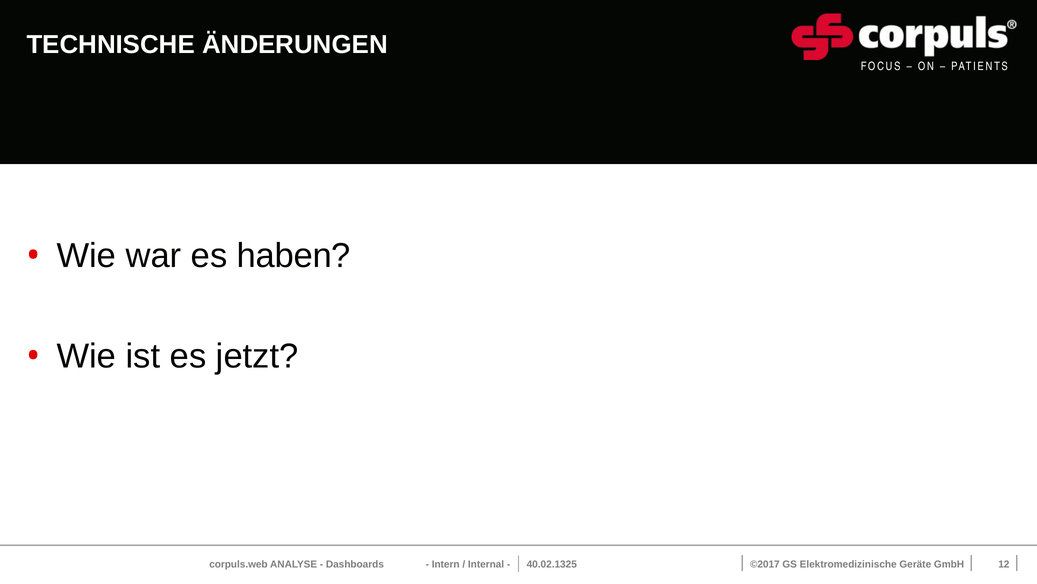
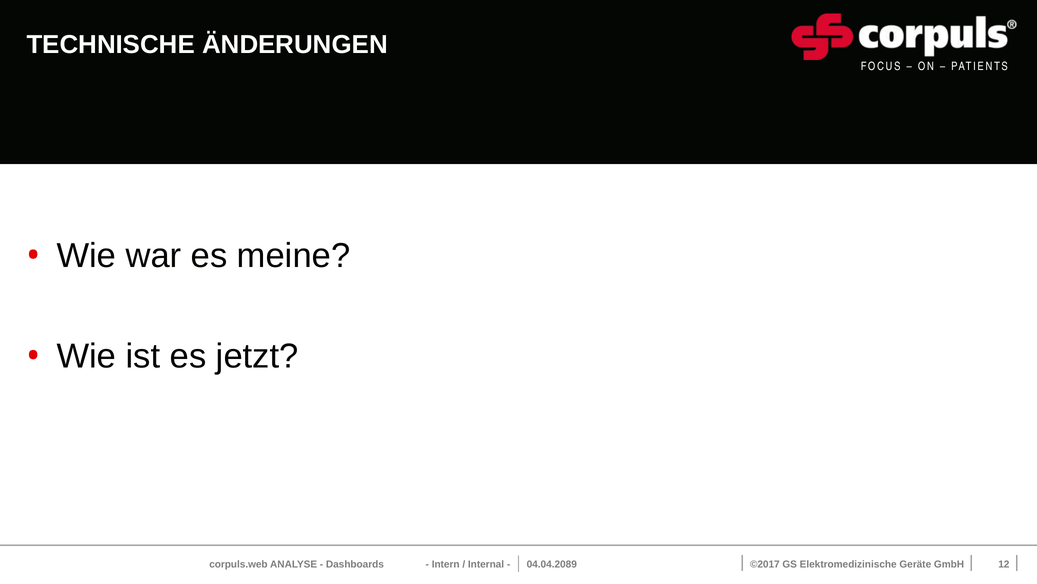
haben: haben -> meine
40.02.1325: 40.02.1325 -> 04.04.2089
